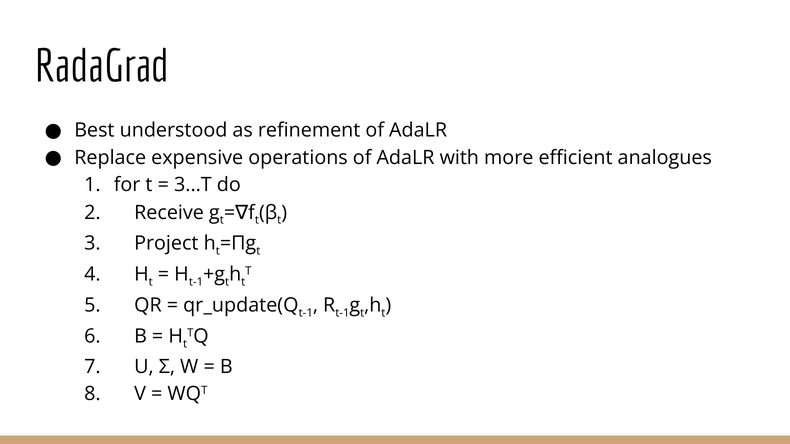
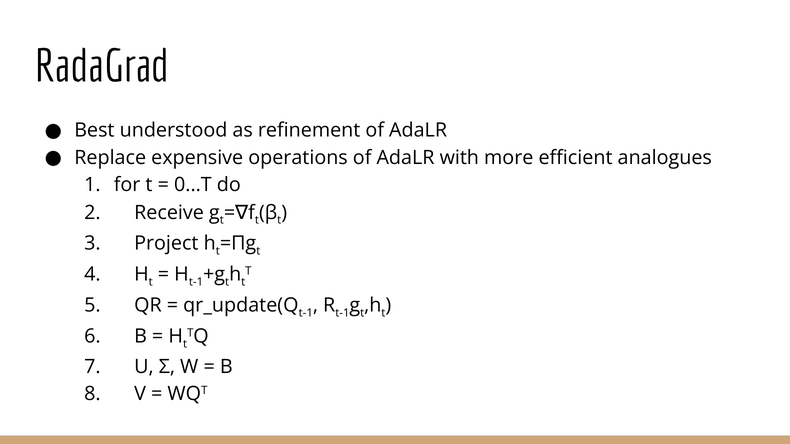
3...T: 3...T -> 0...T
